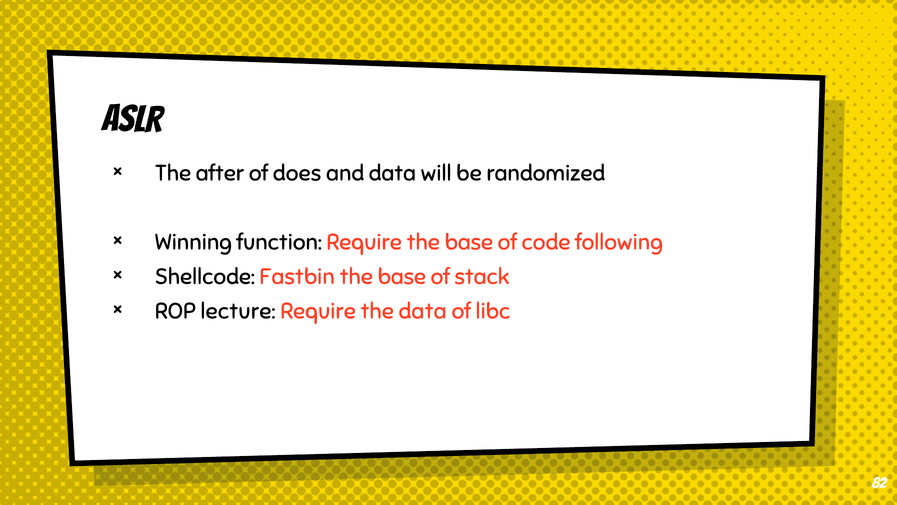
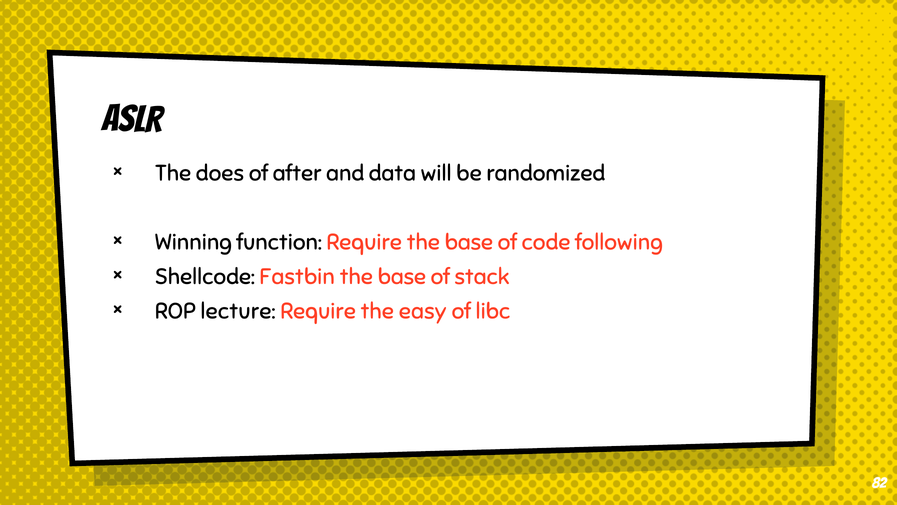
after: after -> does
does: does -> after
the data: data -> easy
